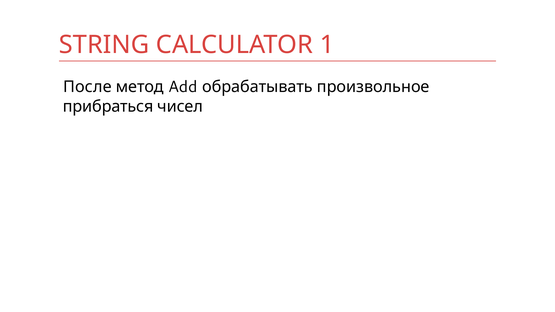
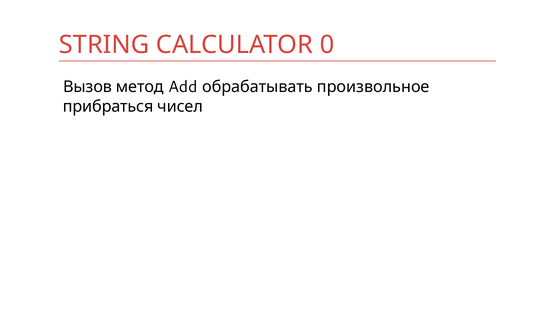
1: 1 -> 0
После: После -> Вызов
